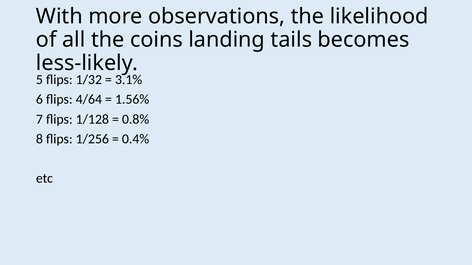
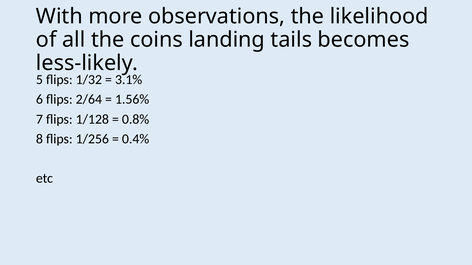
4/64: 4/64 -> 2/64
